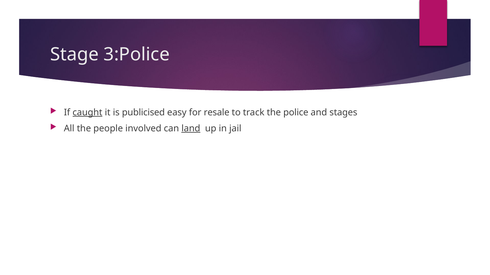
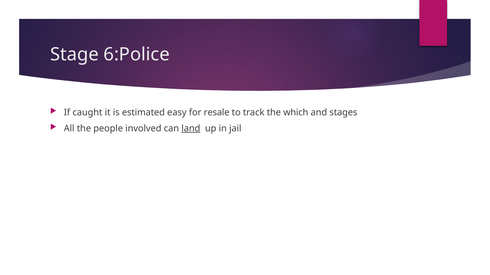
3:Police: 3:Police -> 6:Police
caught underline: present -> none
publicised: publicised -> estimated
police: police -> which
